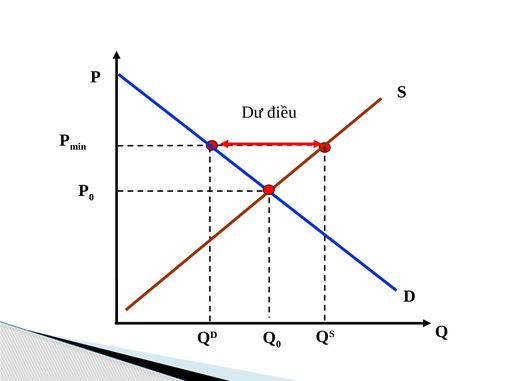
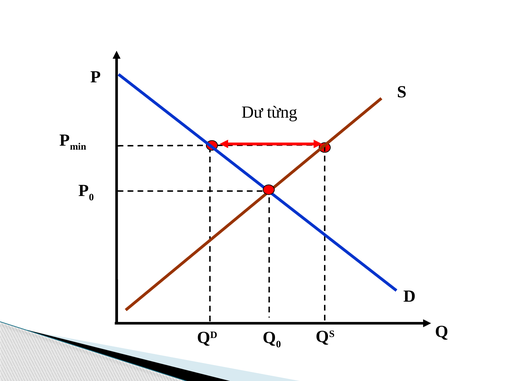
điều: điều -> từng
